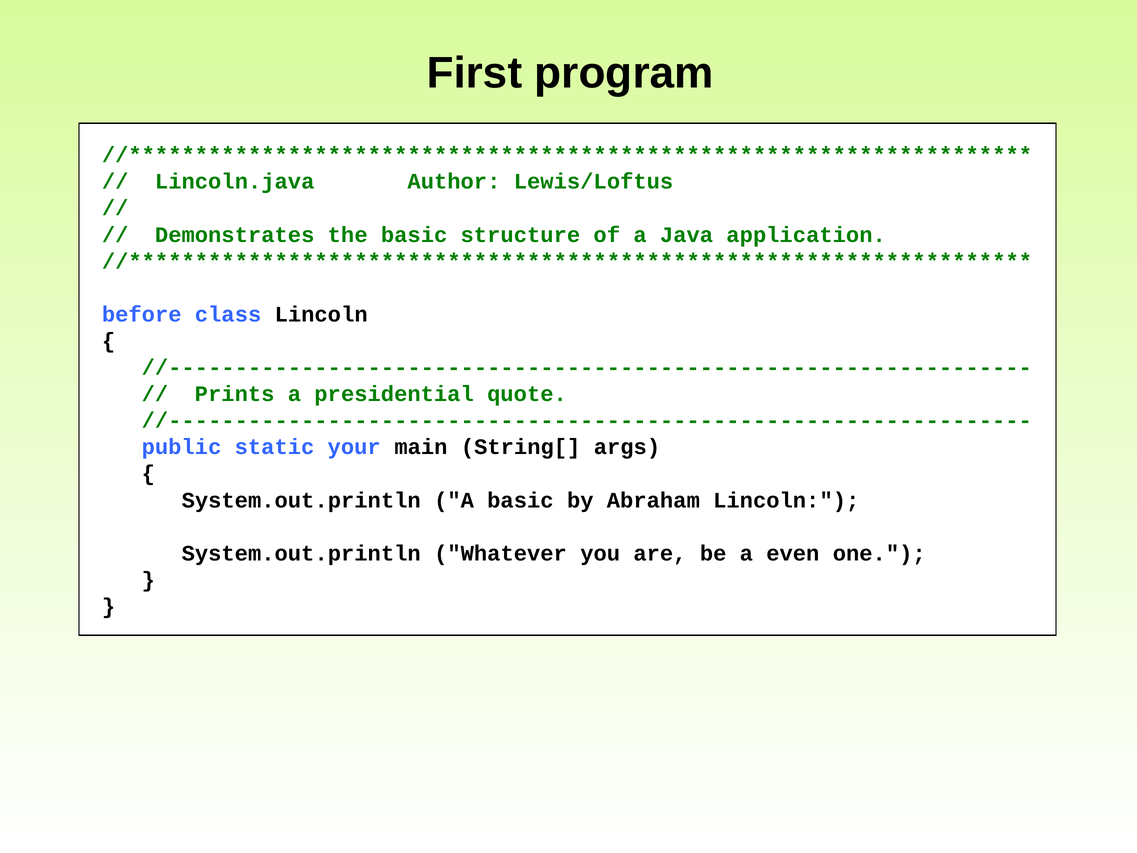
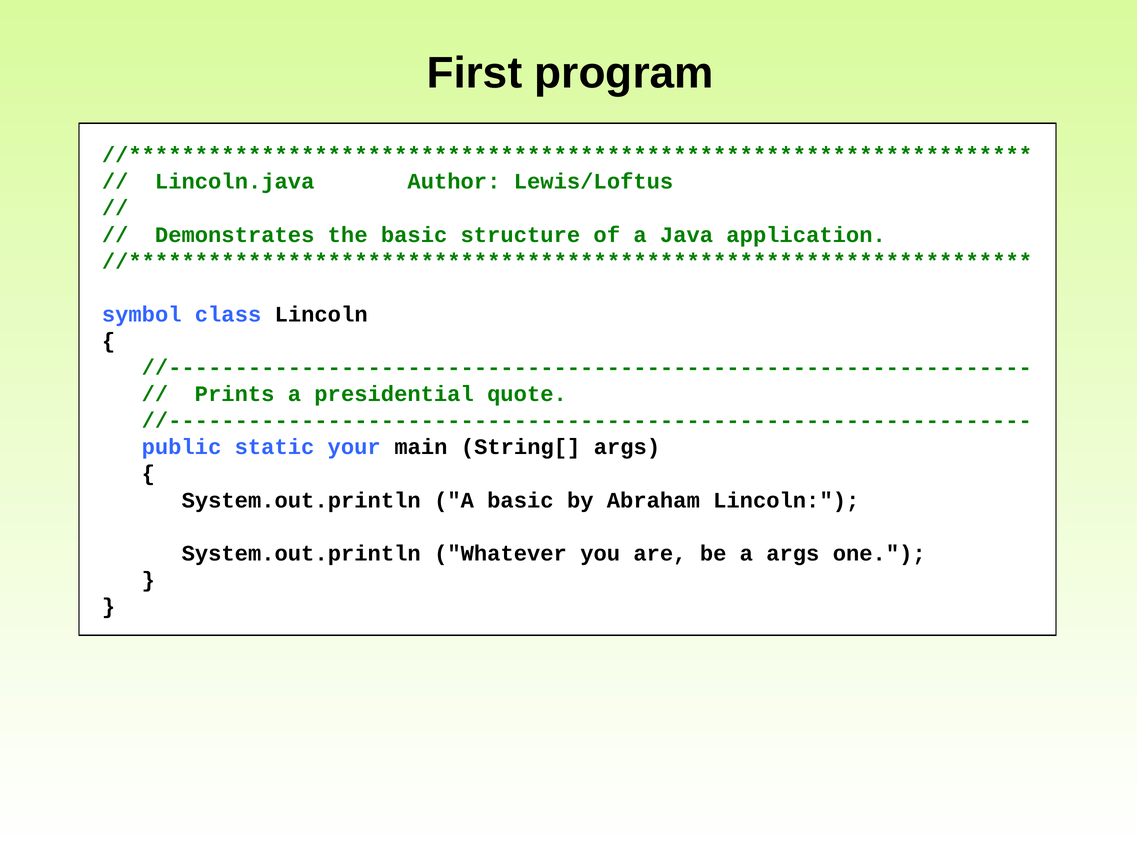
before: before -> symbol
a even: even -> args
